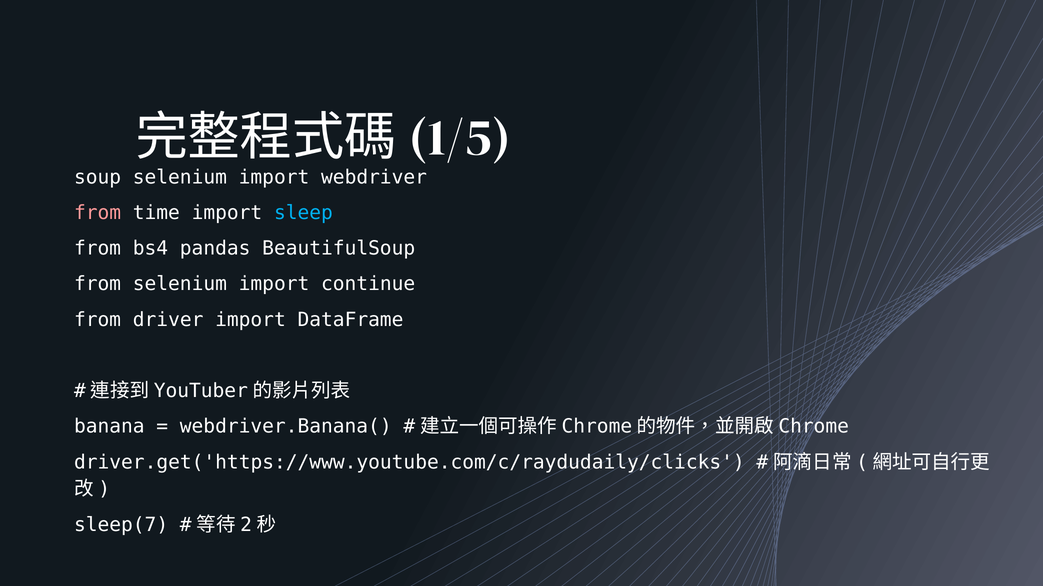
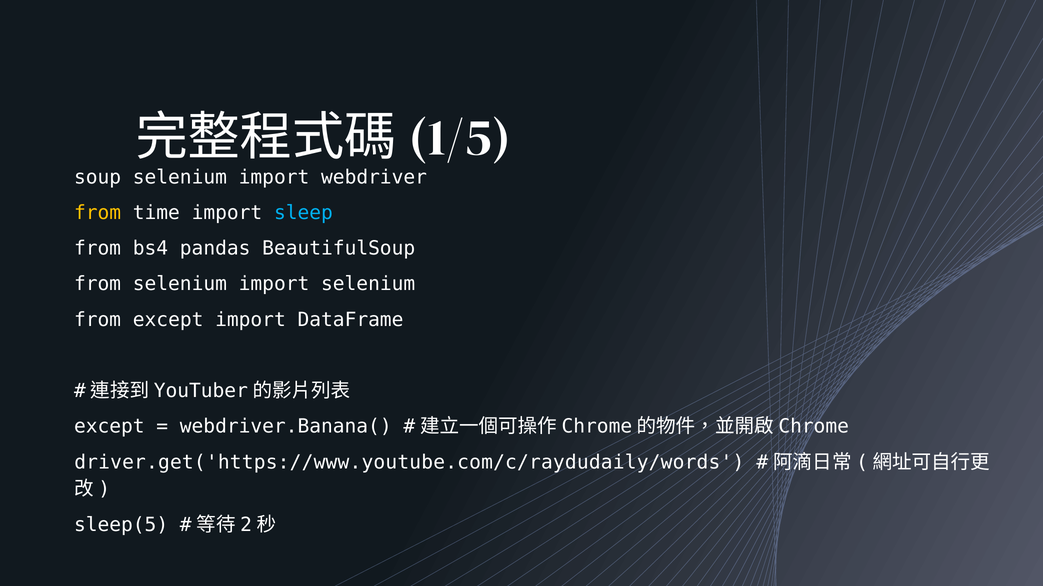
from at (98, 213) colour: pink -> yellow
import continue: continue -> selenium
from driver: driver -> except
banana at (109, 427): banana -> except
driver.get('https://www.youtube.com/c/raydudaily/clicks: driver.get('https://www.youtube.com/c/raydudaily/clicks -> driver.get('https://www.youtube.com/c/raydudaily/words
sleep(7: sleep(7 -> sleep(5
